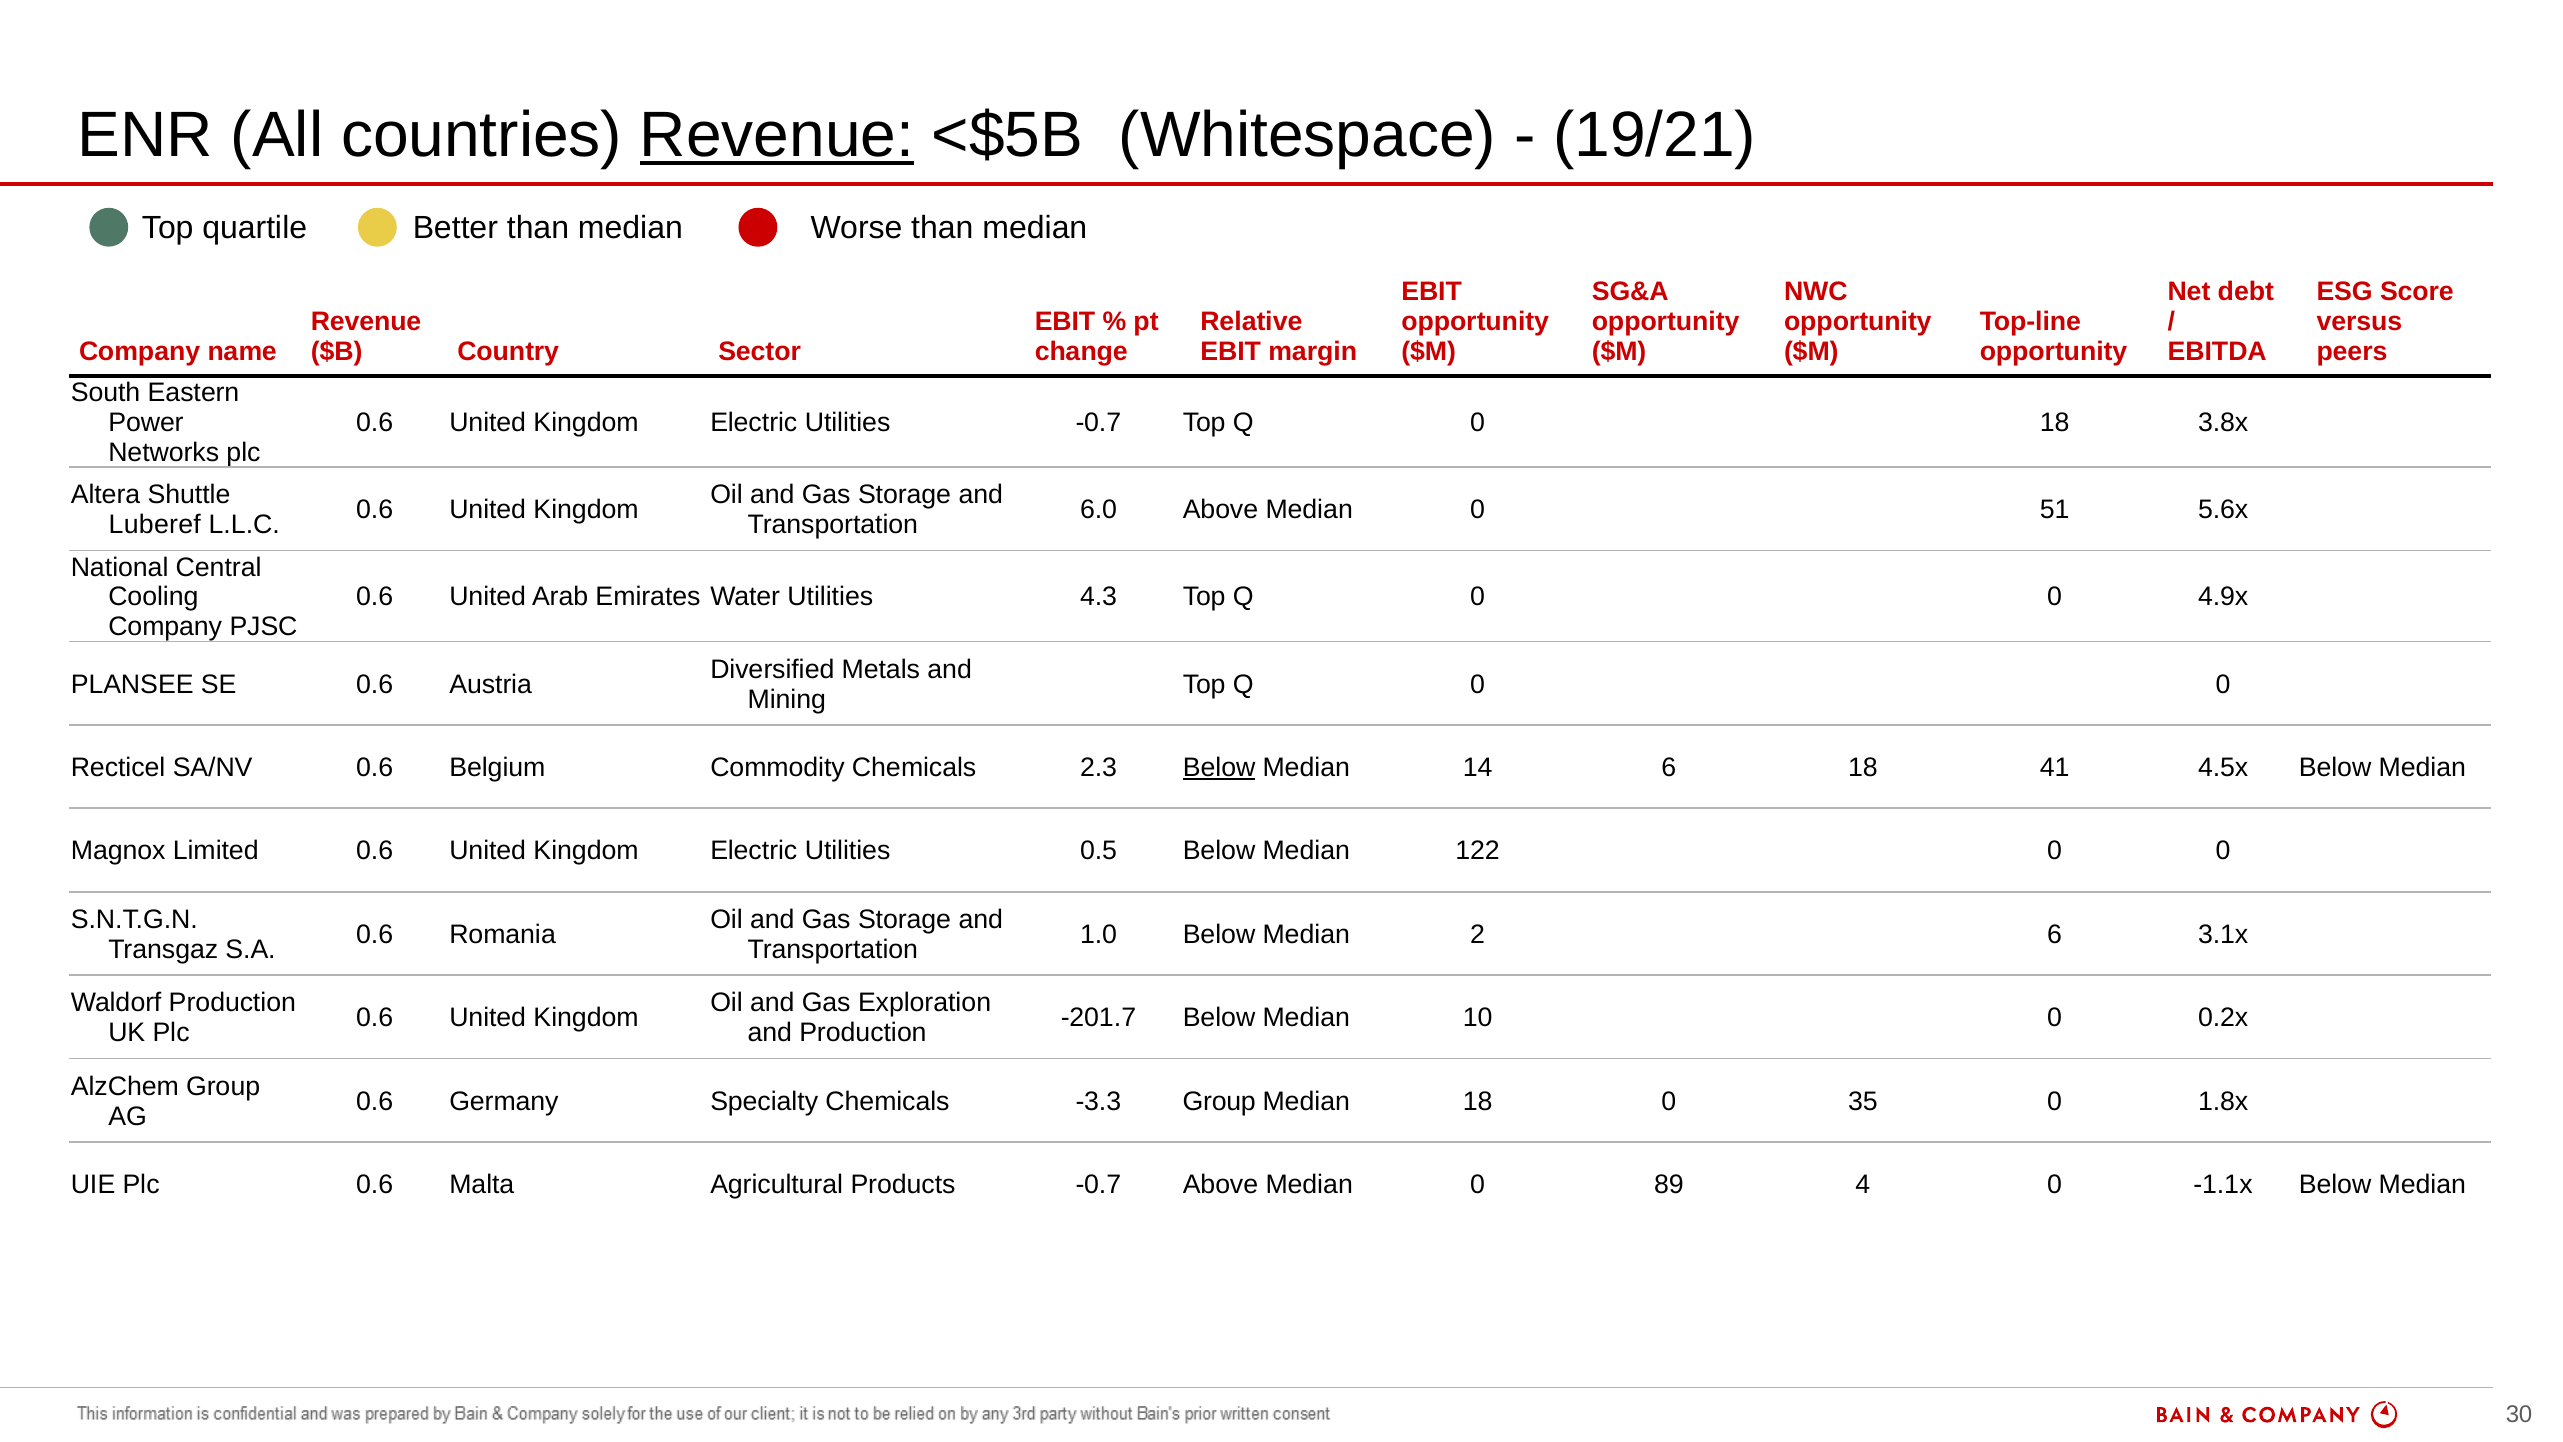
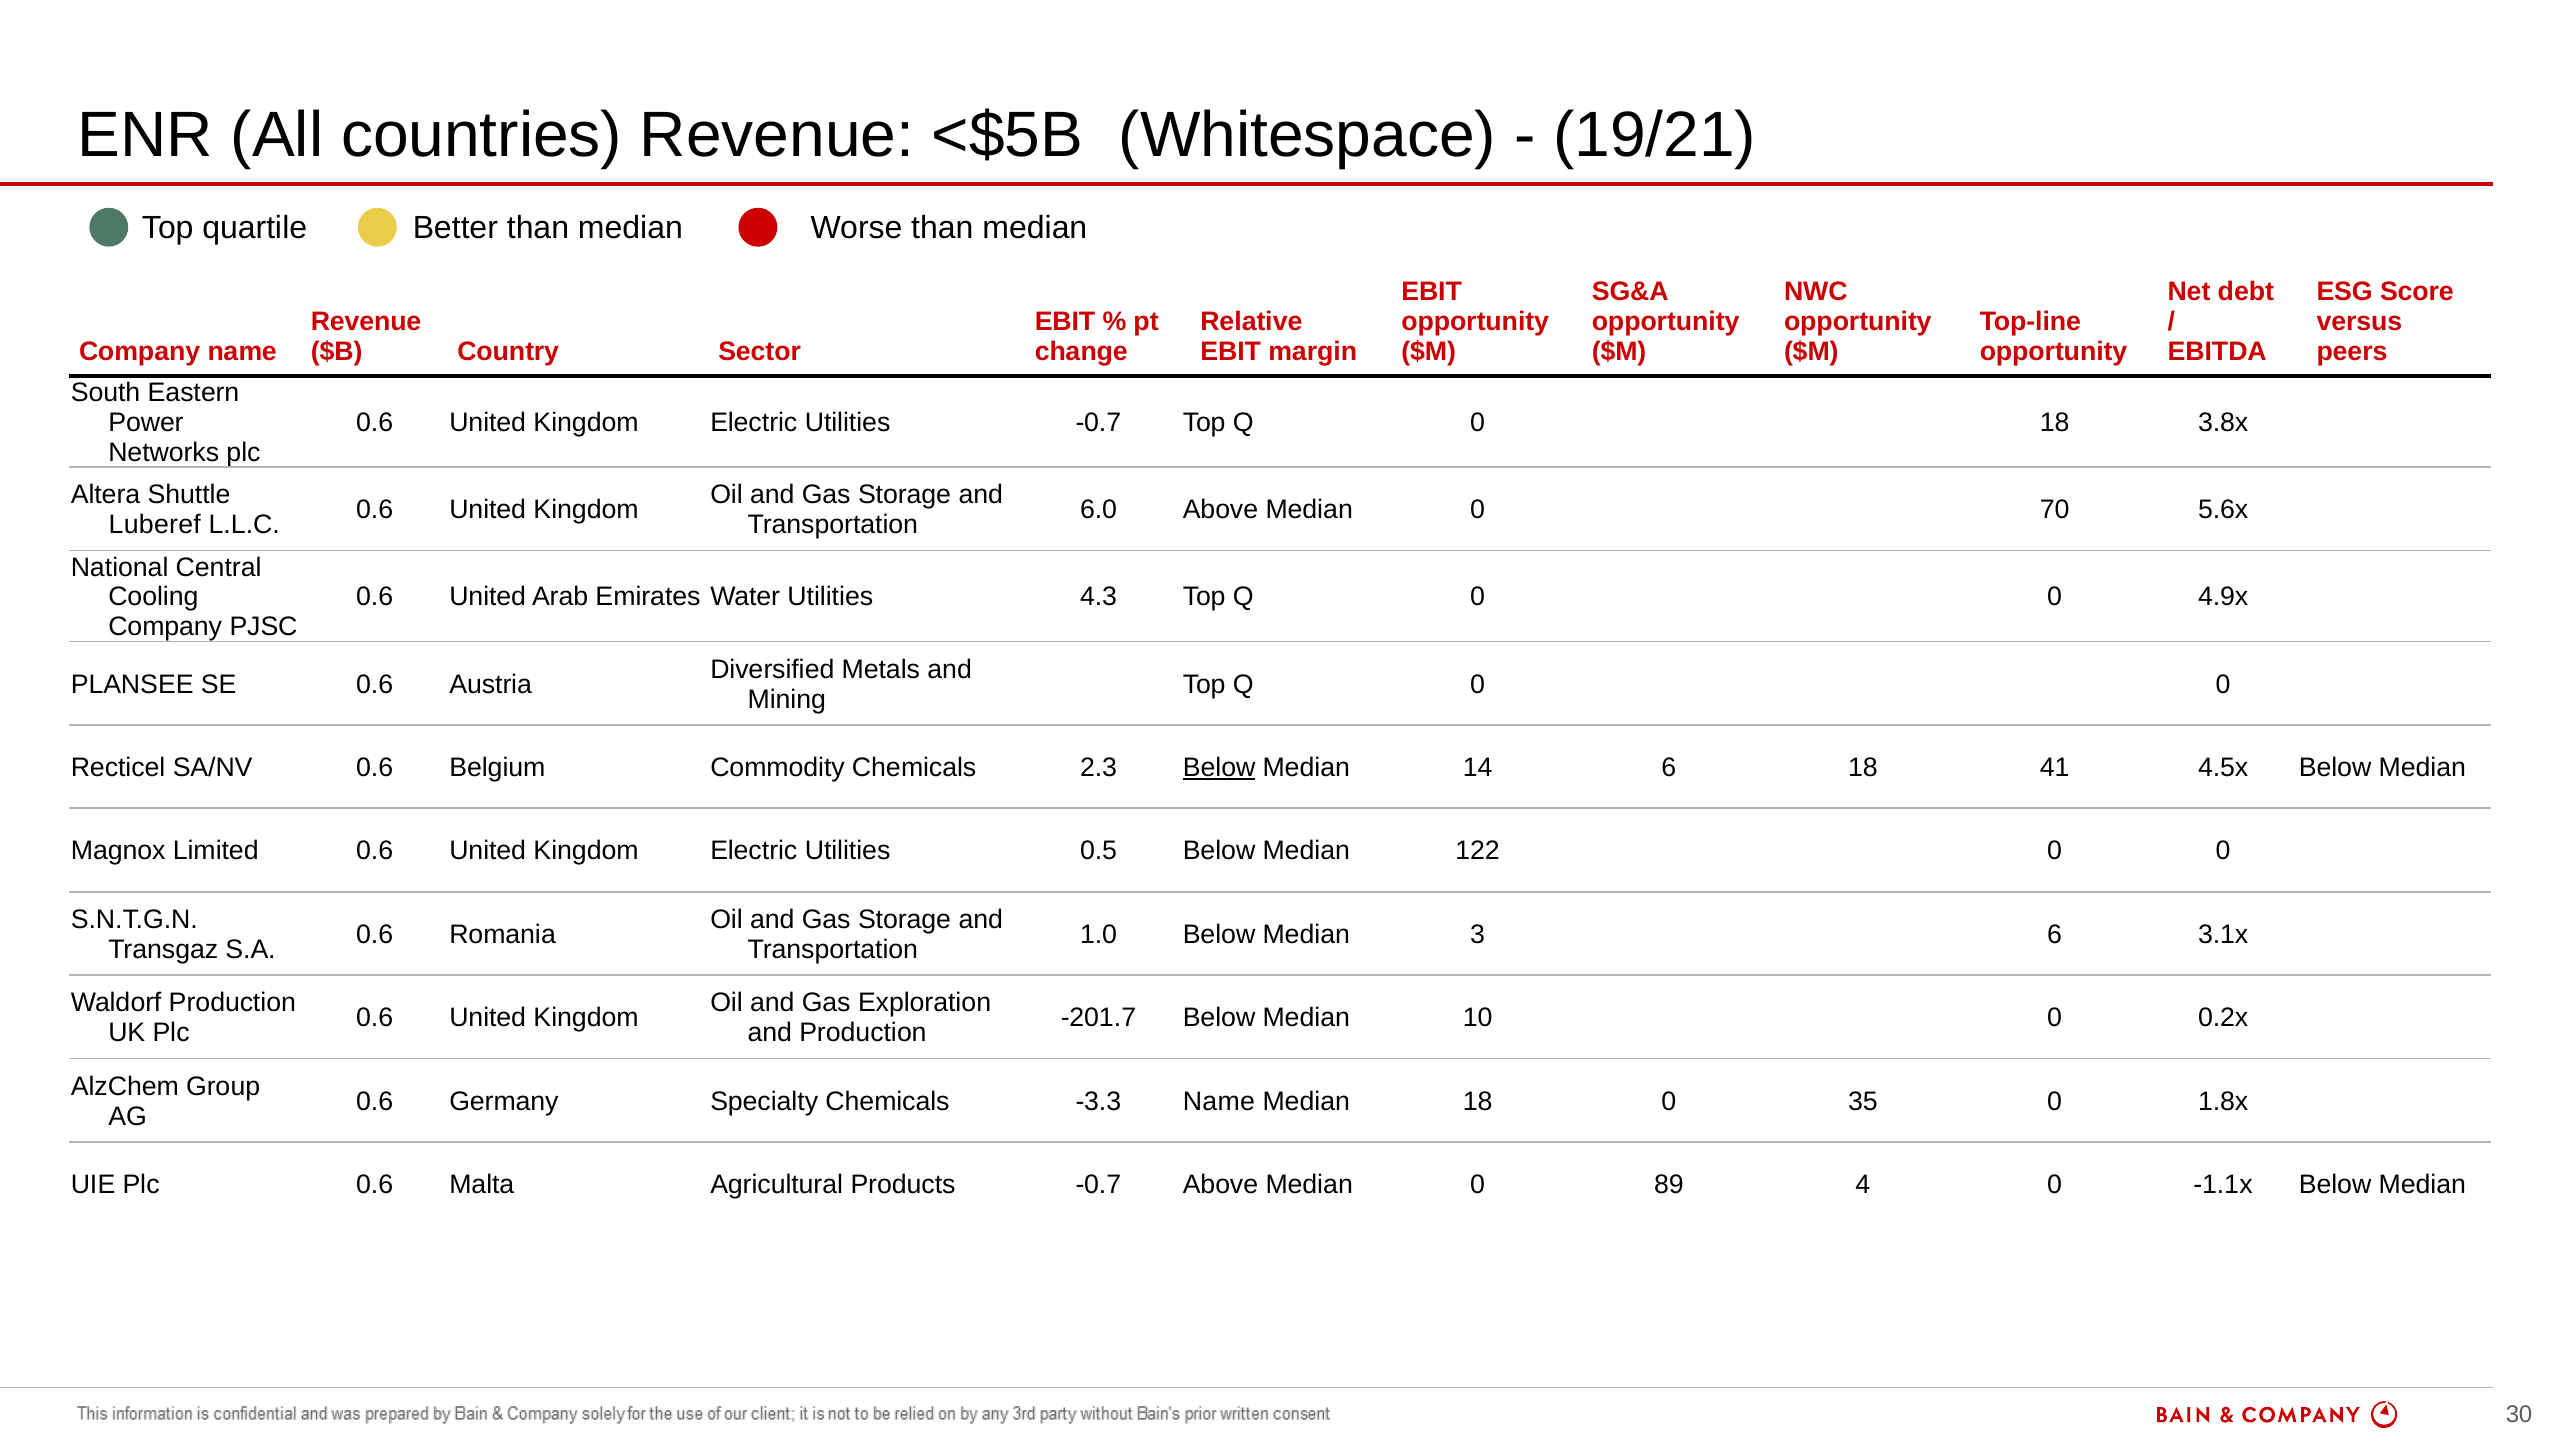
Revenue at (777, 135) underline: present -> none
51: 51 -> 70
2: 2 -> 3
-3.3 Group: Group -> Name
